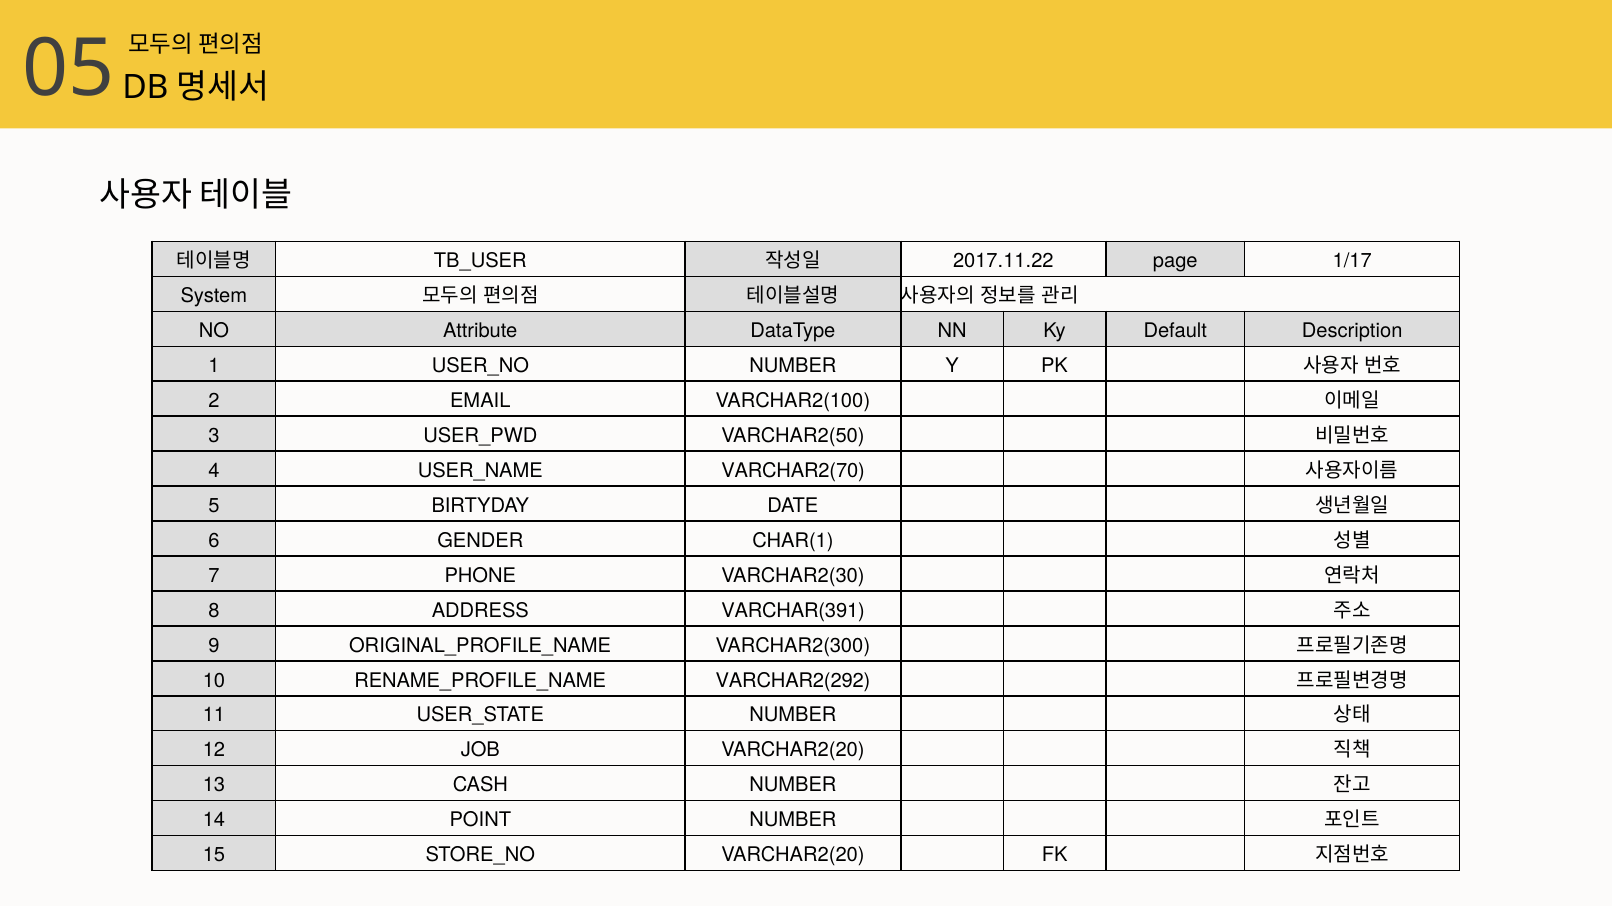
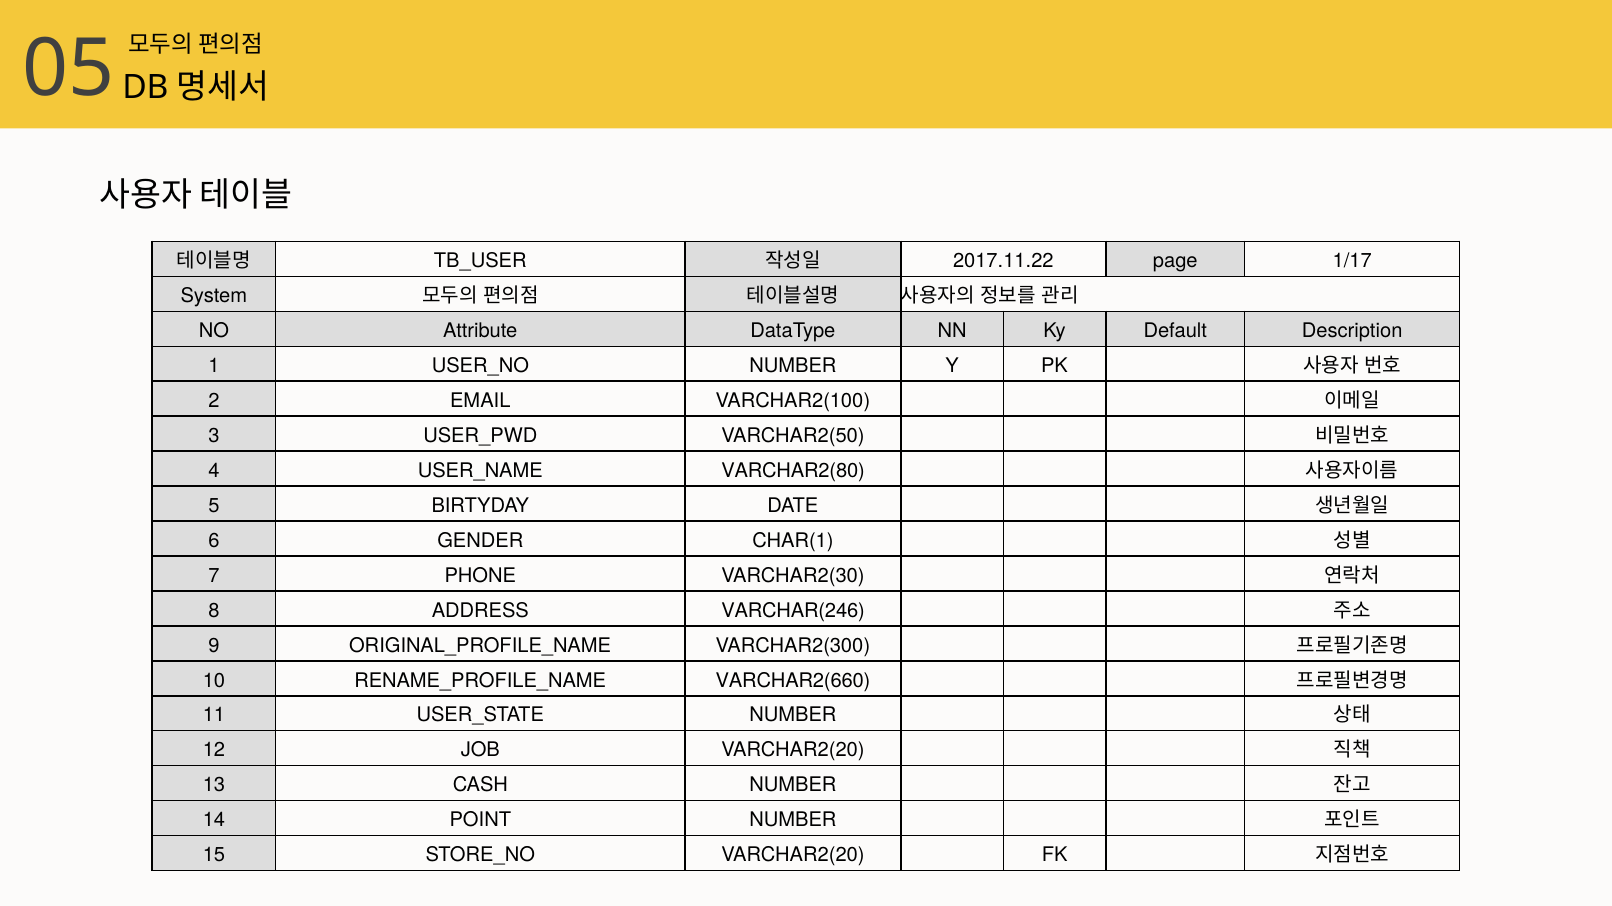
VARCHAR2(70: VARCHAR2(70 -> VARCHAR2(80
VARCHAR(391: VARCHAR(391 -> VARCHAR(246
VARCHAR2(292: VARCHAR2(292 -> VARCHAR2(660
